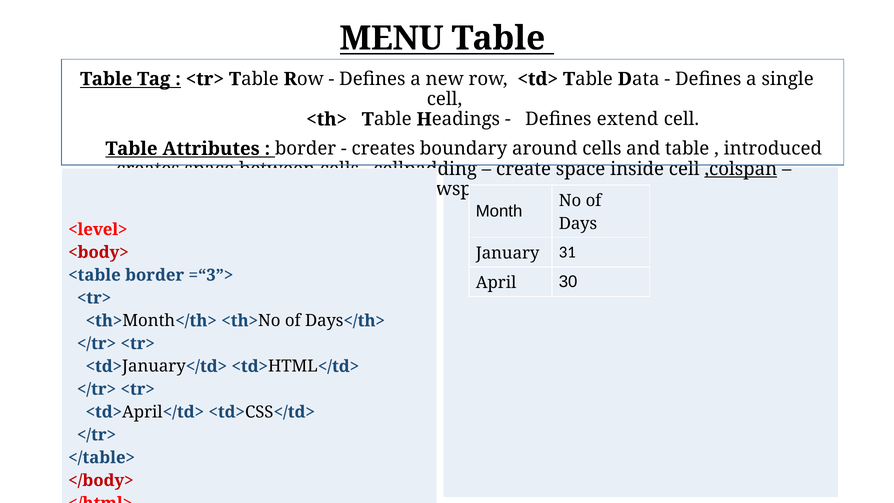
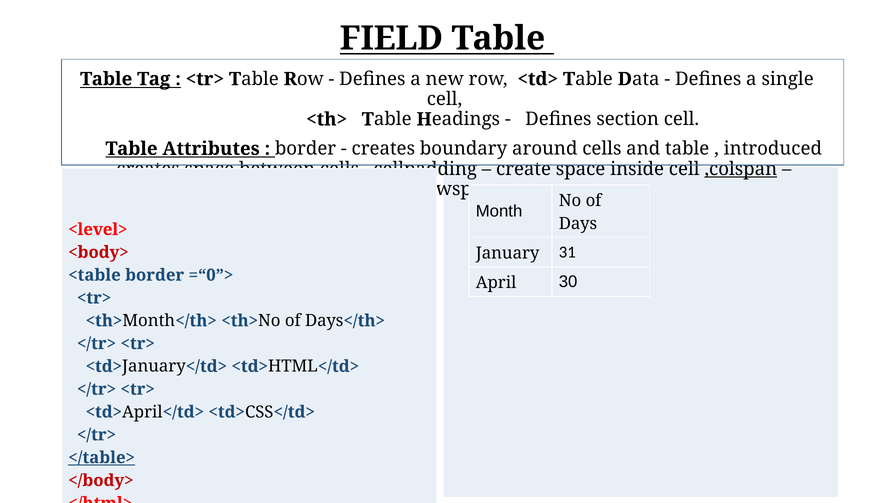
MENU: MENU -> FIELD
extend: extend -> section
=“3”>: =“3”> -> =“0”>
</table> underline: none -> present
